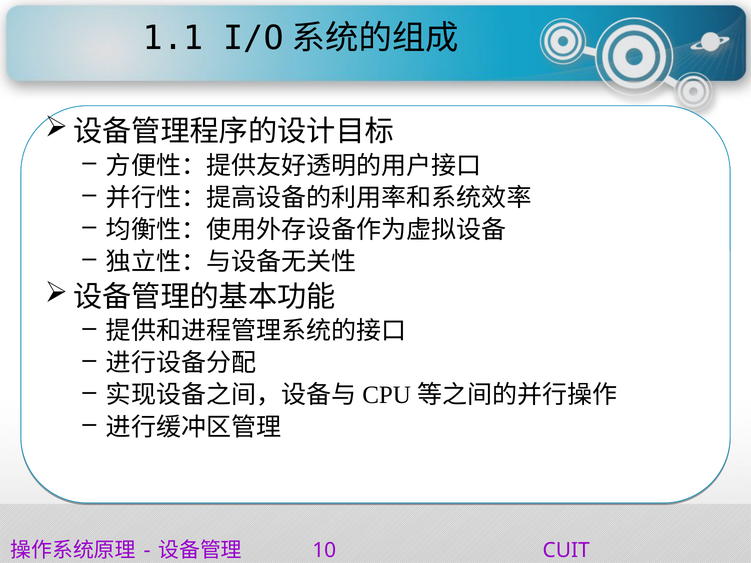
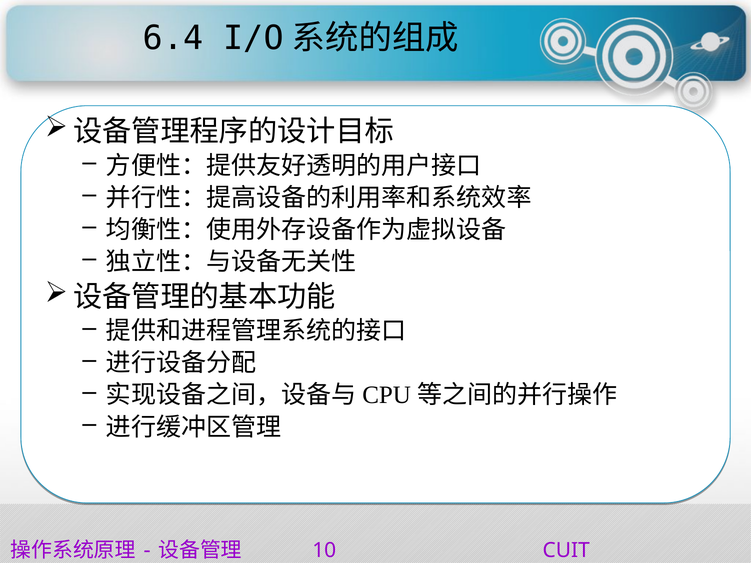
1.1: 1.1 -> 6.4
